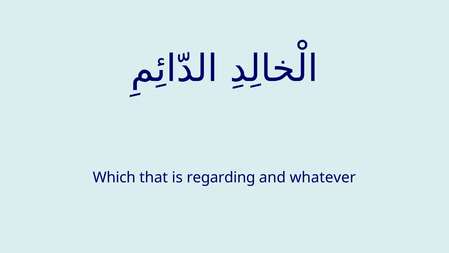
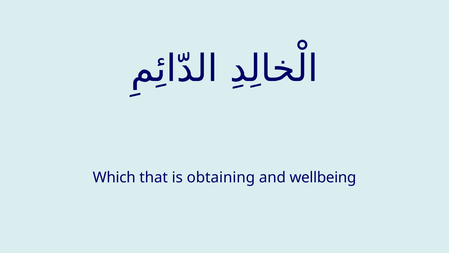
regarding: regarding -> obtaining
whatever: whatever -> wellbeing
